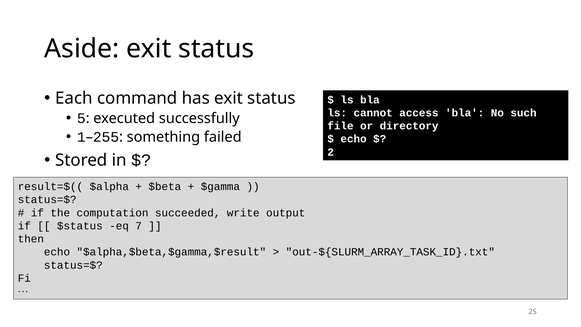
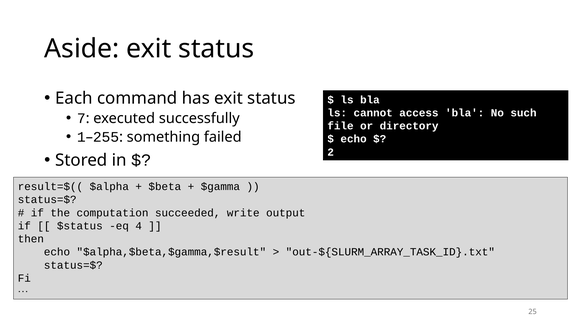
5: 5 -> 7
7: 7 -> 4
